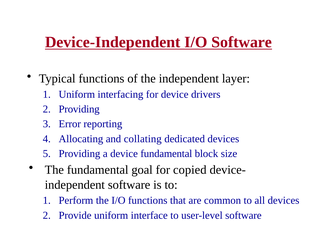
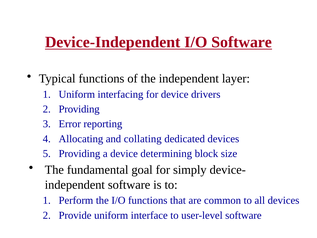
device fundamental: fundamental -> determining
copied: copied -> simply
